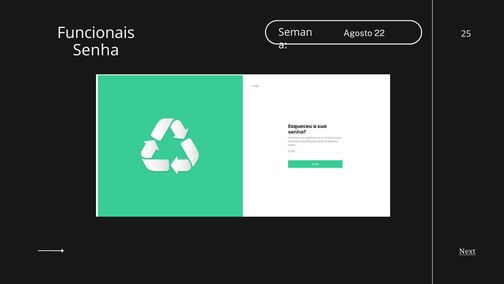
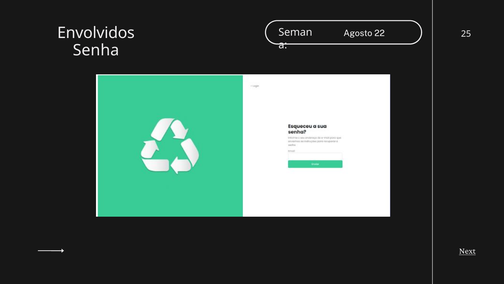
Funcionais: Funcionais -> Envolvidos
